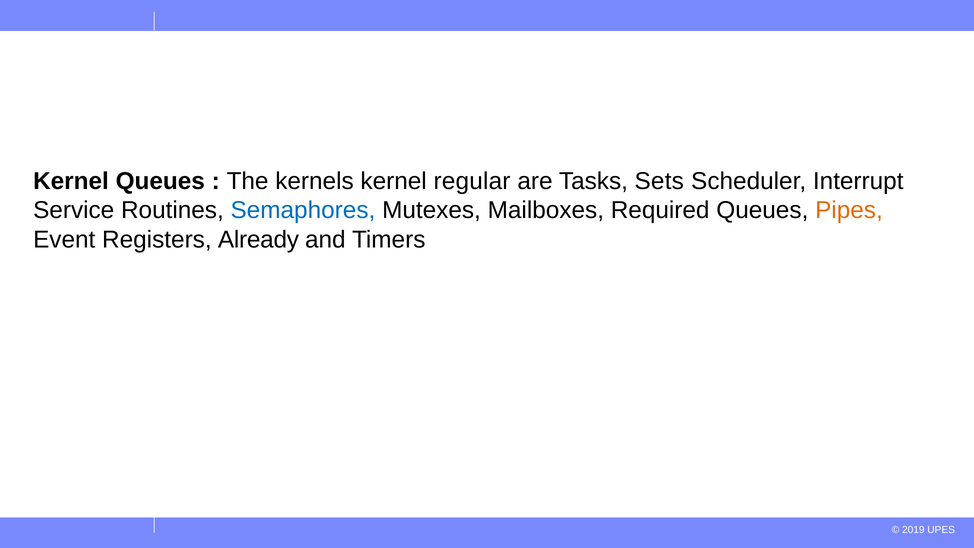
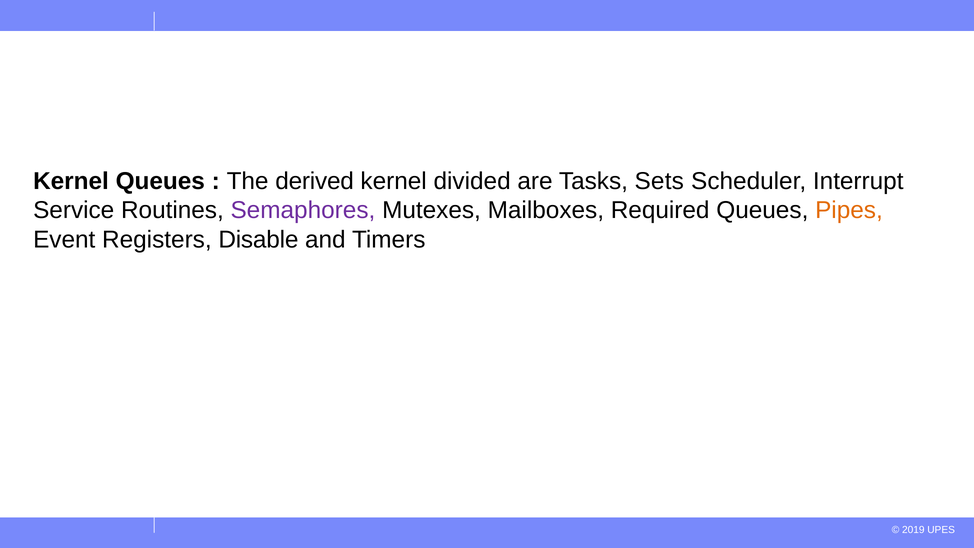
kernels: kernels -> derived
regular: regular -> divided
Semaphores colour: blue -> purple
Already: Already -> Disable
